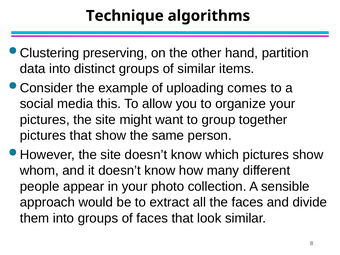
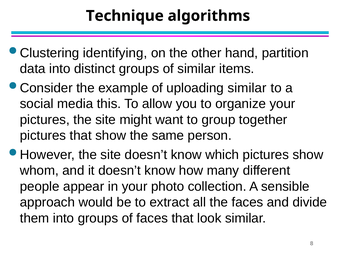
preserving: preserving -> identifying
uploading comes: comes -> similar
